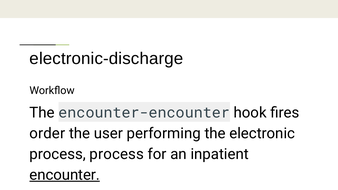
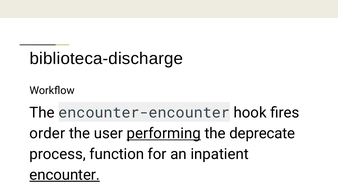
electronic-discharge: electronic-discharge -> biblioteca-discharge
performing underline: none -> present
electronic: electronic -> deprecate
process process: process -> function
